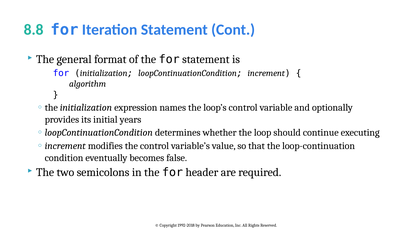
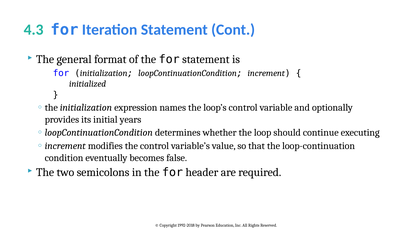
8.8: 8.8 -> 4.3
algorithm: algorithm -> initialized
